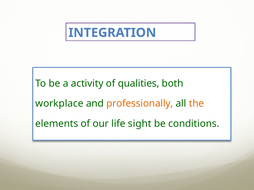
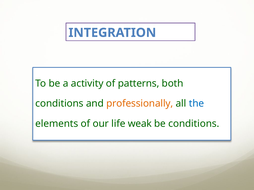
qualities: qualities -> patterns
workplace at (59, 104): workplace -> conditions
the colour: orange -> blue
sight: sight -> weak
